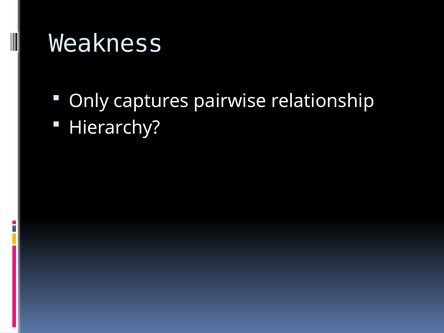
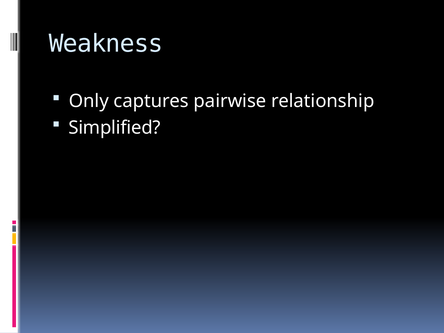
Hierarchy: Hierarchy -> Simplified
